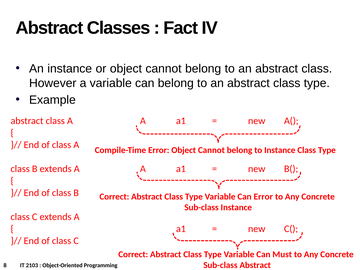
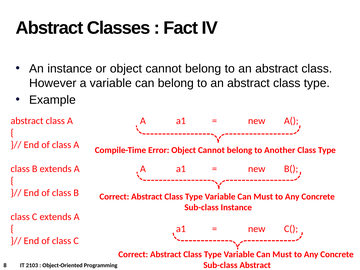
to Instance: Instance -> Another
Error at (263, 197): Error -> Must
